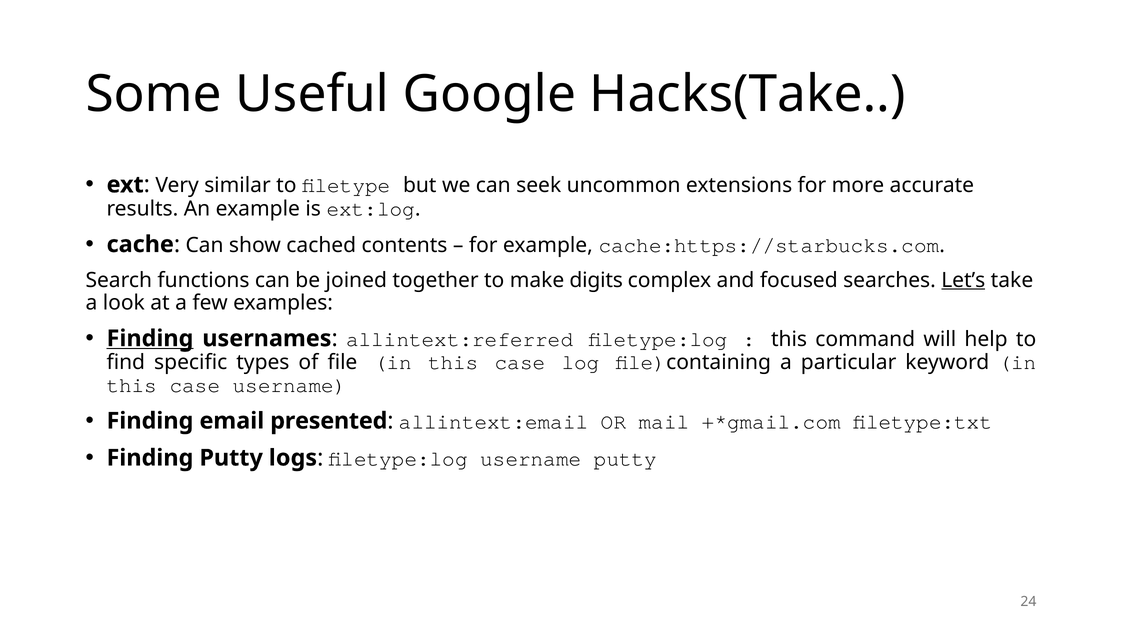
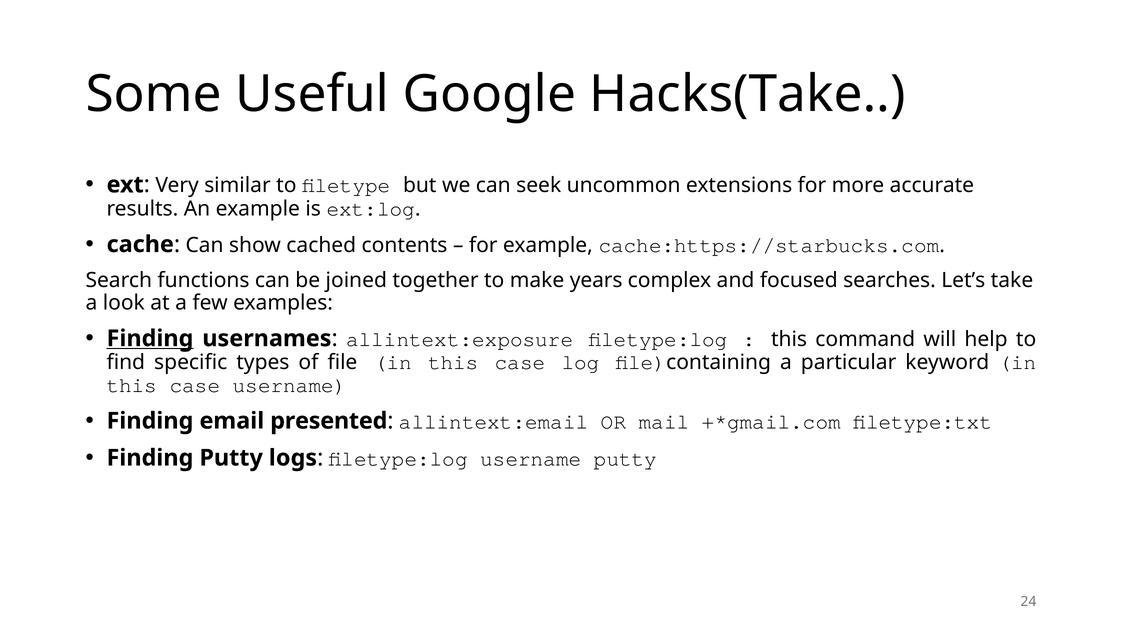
digits: digits -> years
Let’s underline: present -> none
allintext:referred: allintext:referred -> allintext:exposure
